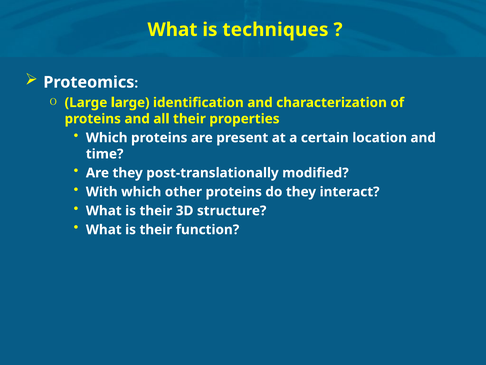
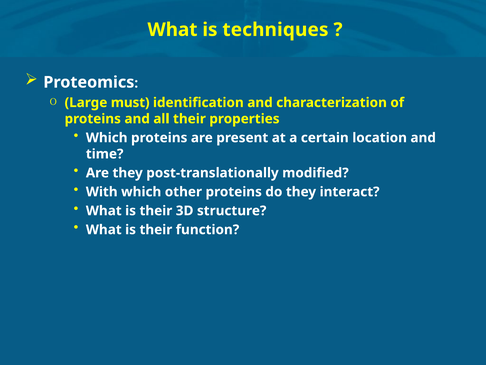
Large large: large -> must
